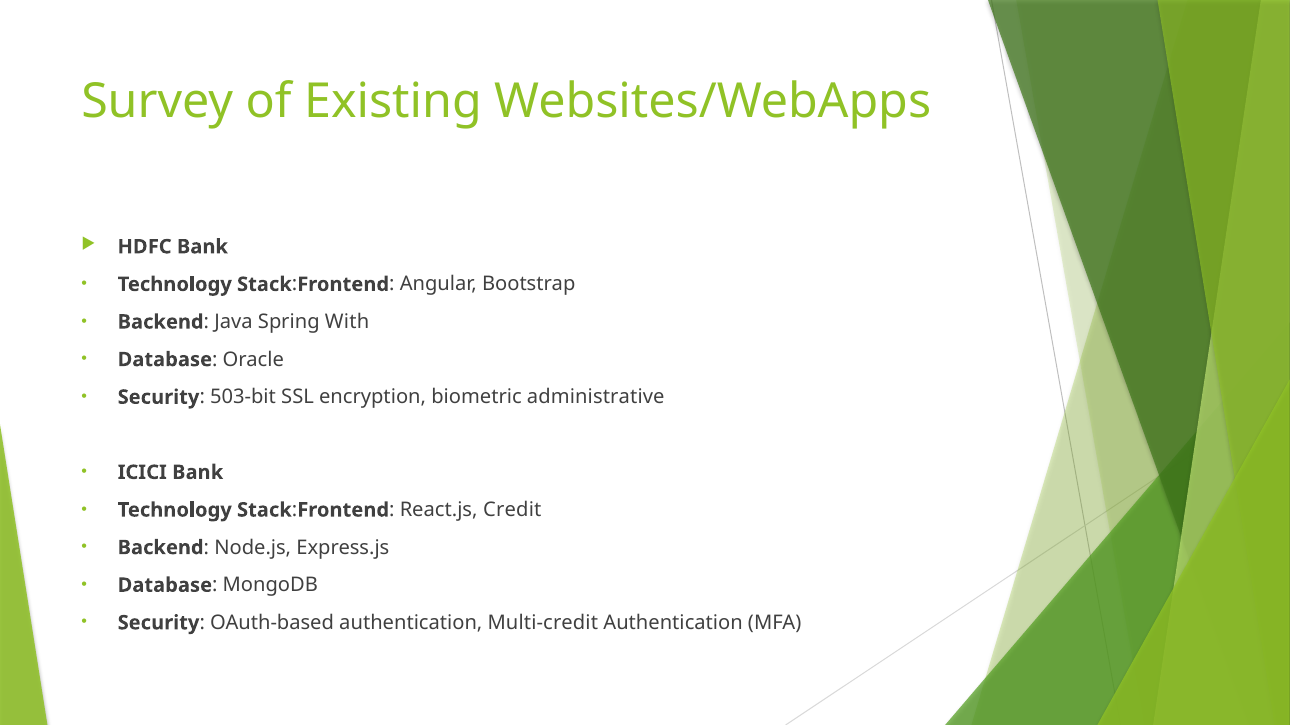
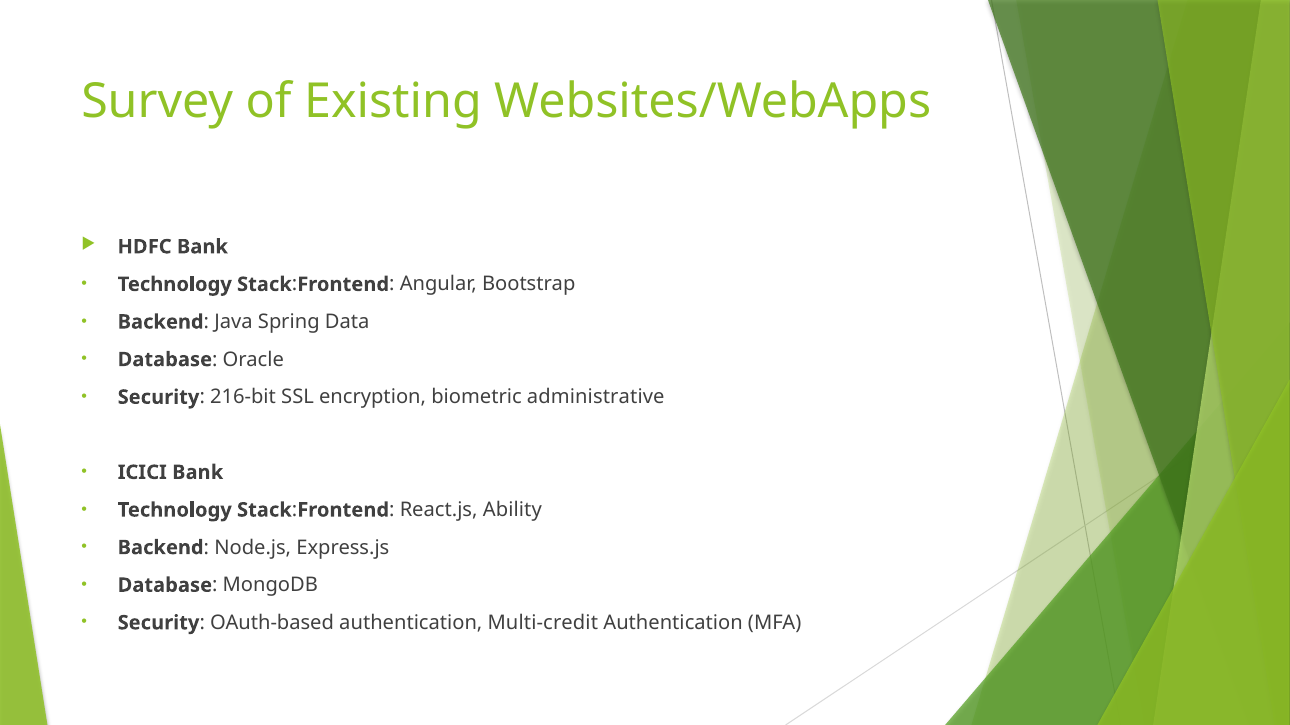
With: With -> Data
503-bit: 503-bit -> 216-bit
Credit: Credit -> Ability
